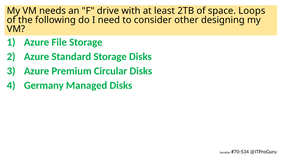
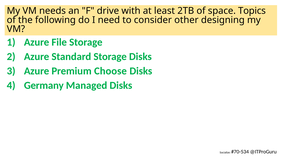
Loops: Loops -> Topics
Circular: Circular -> Choose
